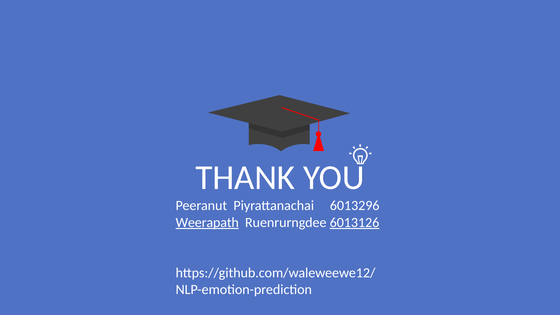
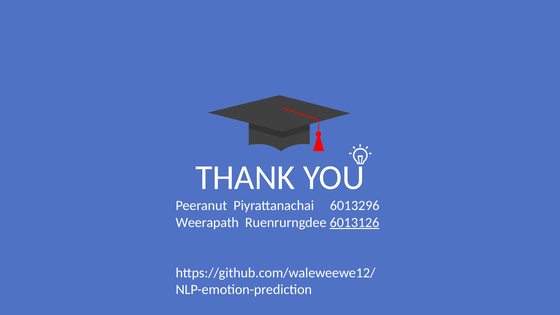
Weerapath underline: present -> none
